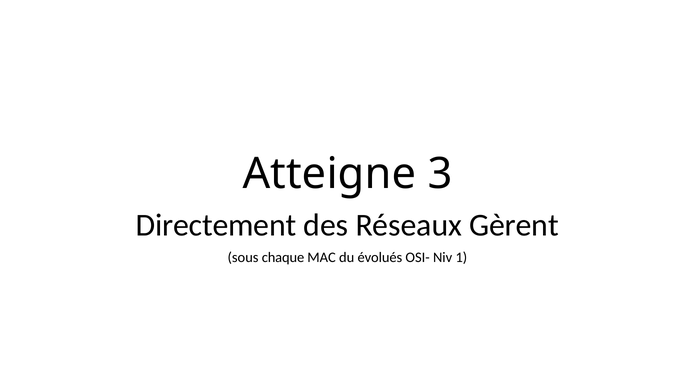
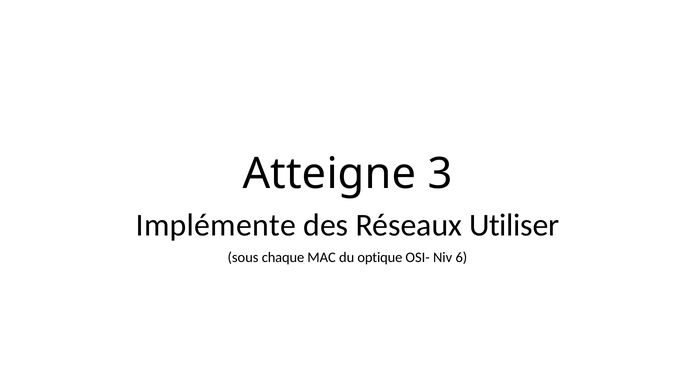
Directement: Directement -> Implémente
Gèrent: Gèrent -> Utiliser
évolués: évolués -> optique
1: 1 -> 6
